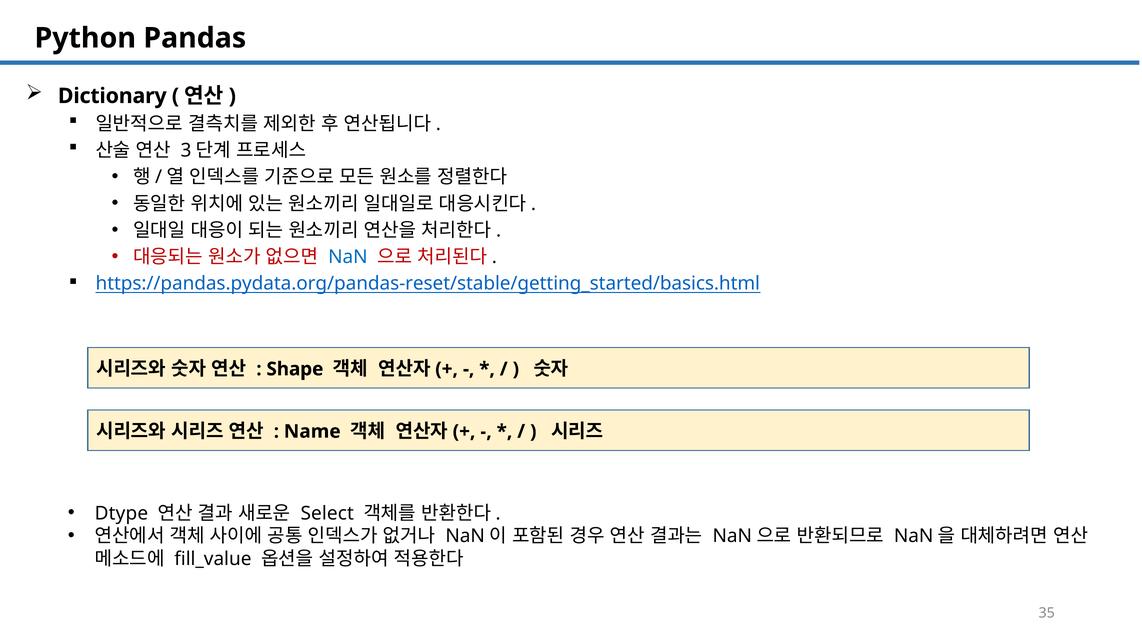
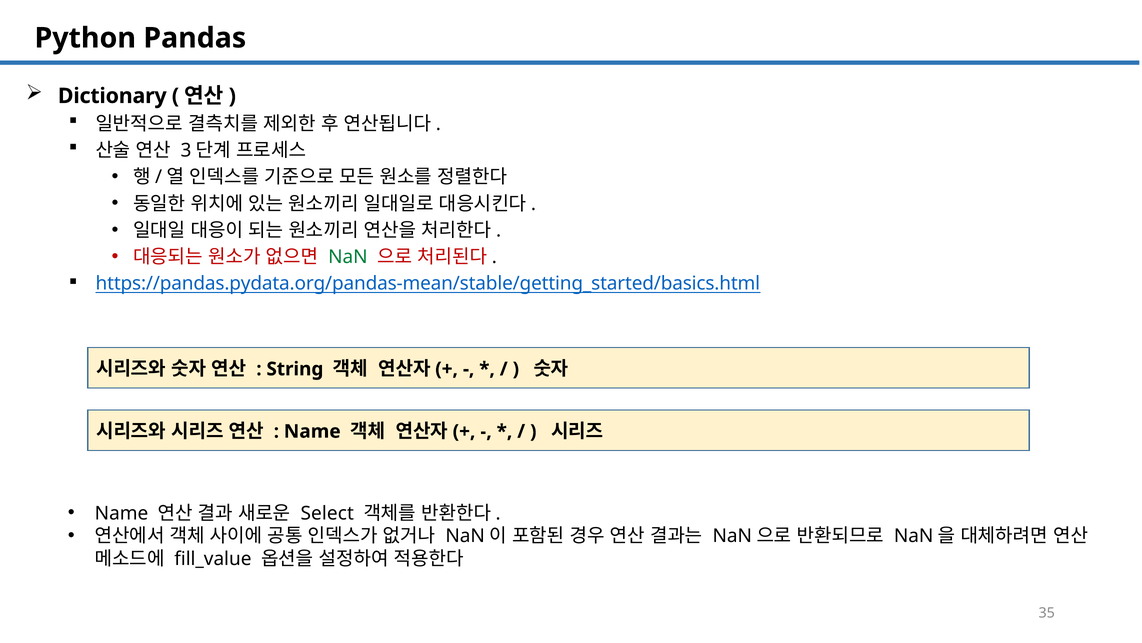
NaN colour: blue -> green
https://pandas.pydata.org/pandas-reset/stable/getting_started/basics.html: https://pandas.pydata.org/pandas-reset/stable/getting_started/basics.html -> https://pandas.pydata.org/pandas-mean/stable/getting_started/basics.html
Shape: Shape -> String
Dtype at (121, 513): Dtype -> Name
